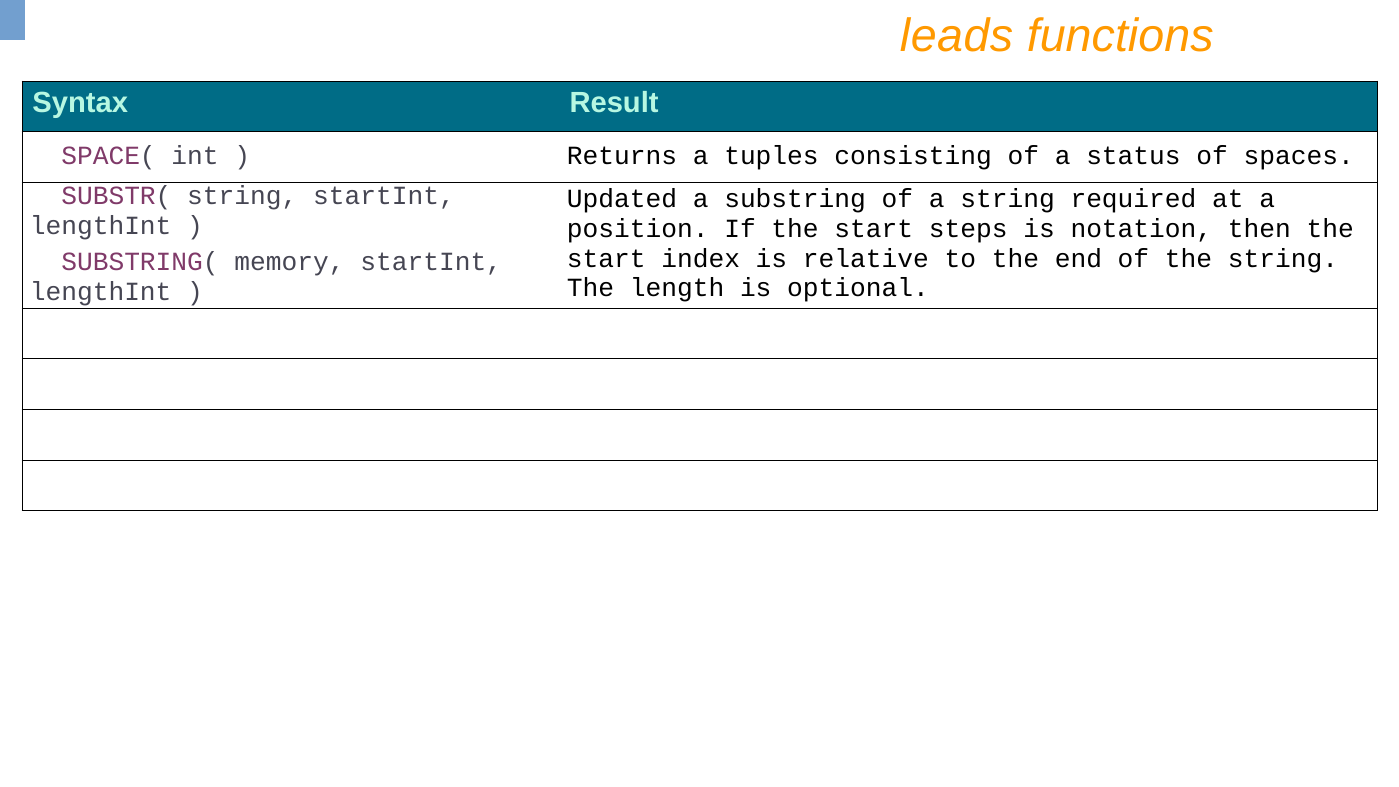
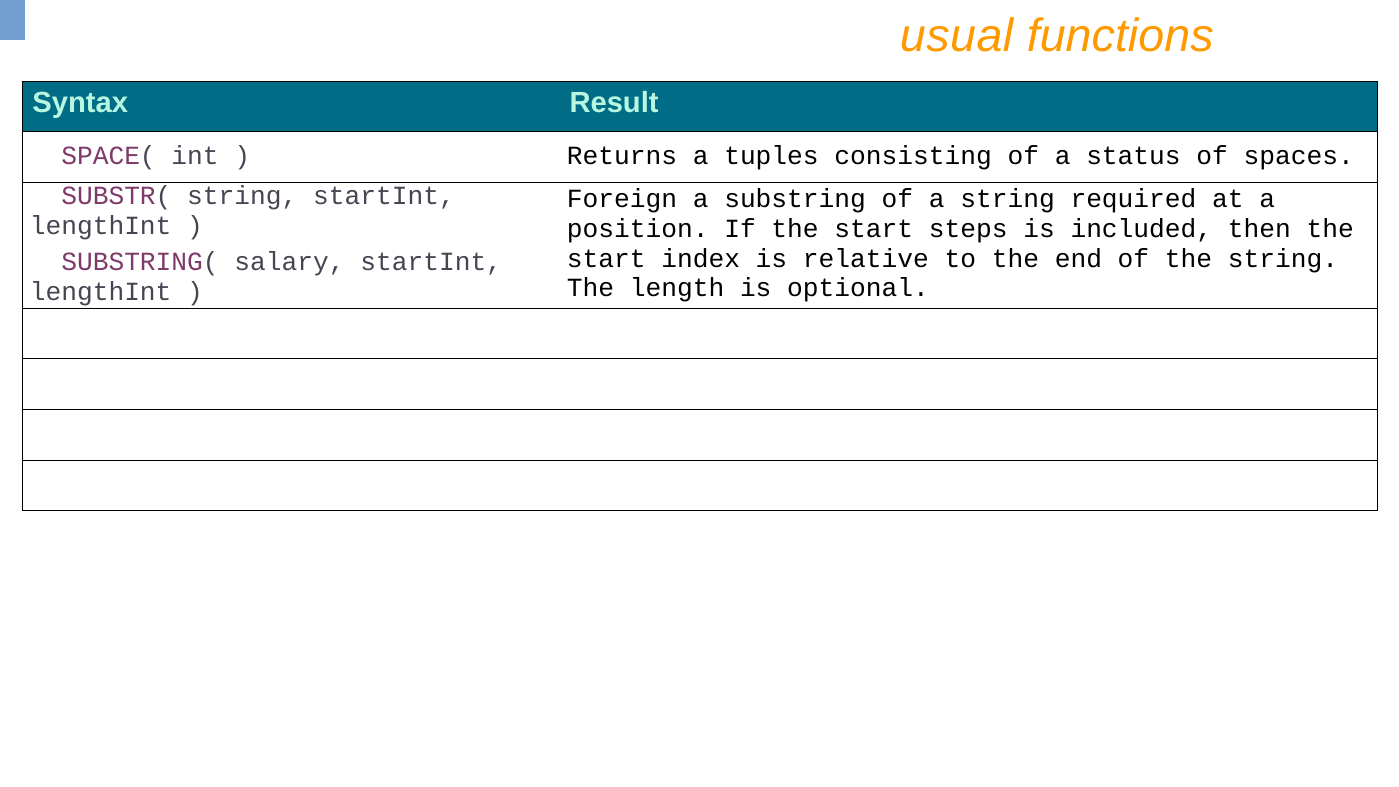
leads: leads -> usual
Updated: Updated -> Foreign
notation: notation -> included
memory: memory -> salary
